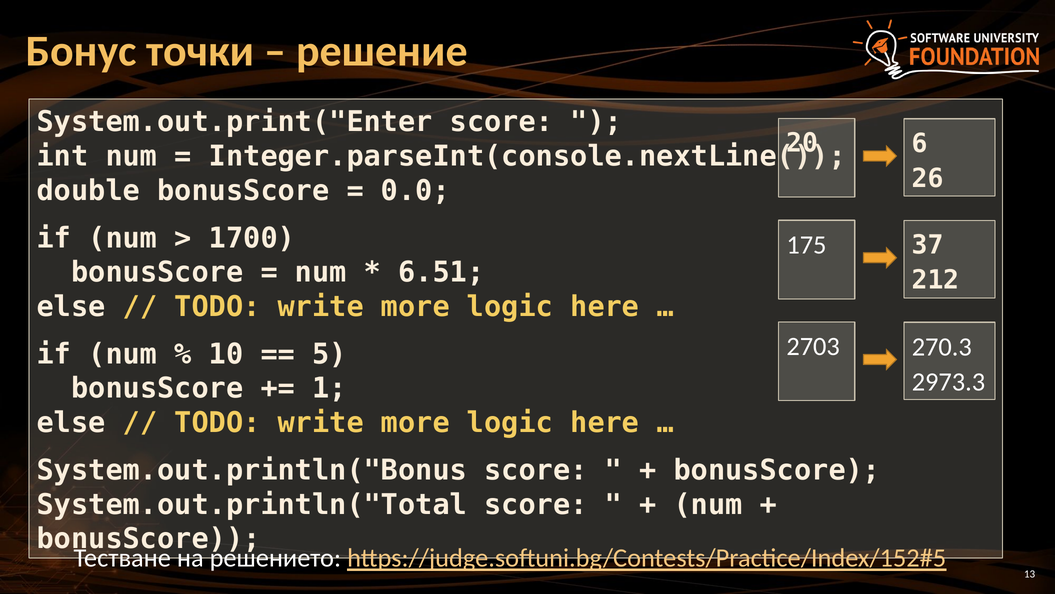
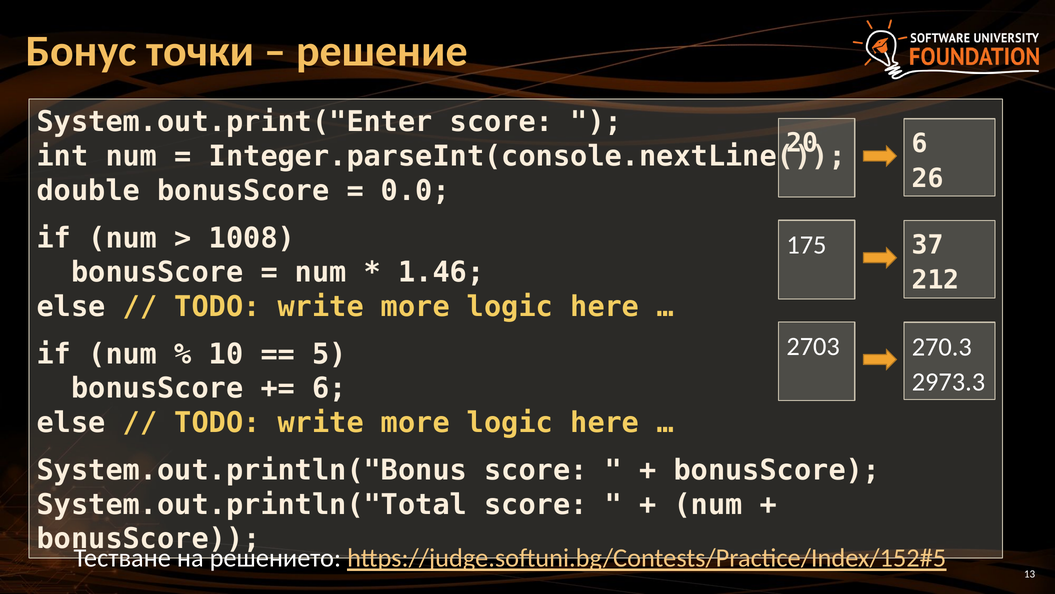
1700: 1700 -> 1008
6.51: 6.51 -> 1.46
1 at (329, 388): 1 -> 6
